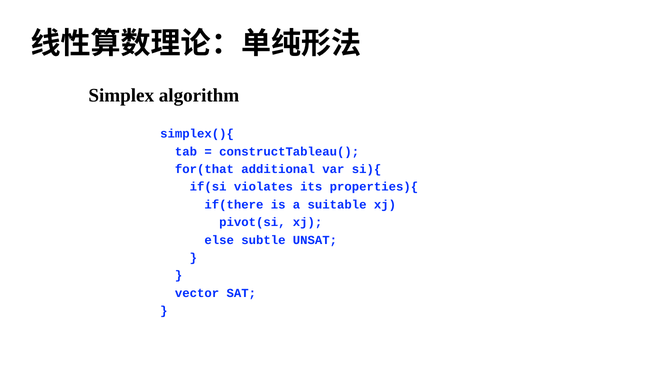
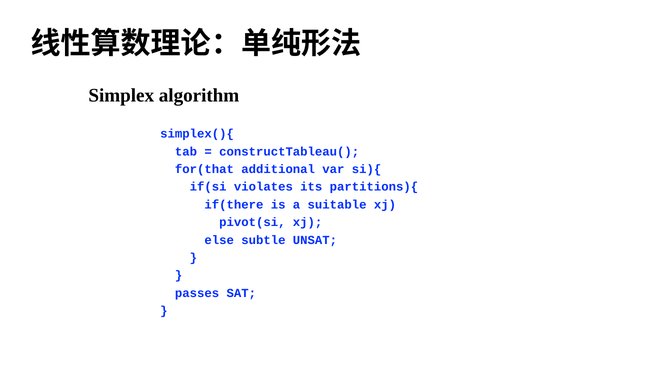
properties){: properties){ -> partitions){
vector: vector -> passes
